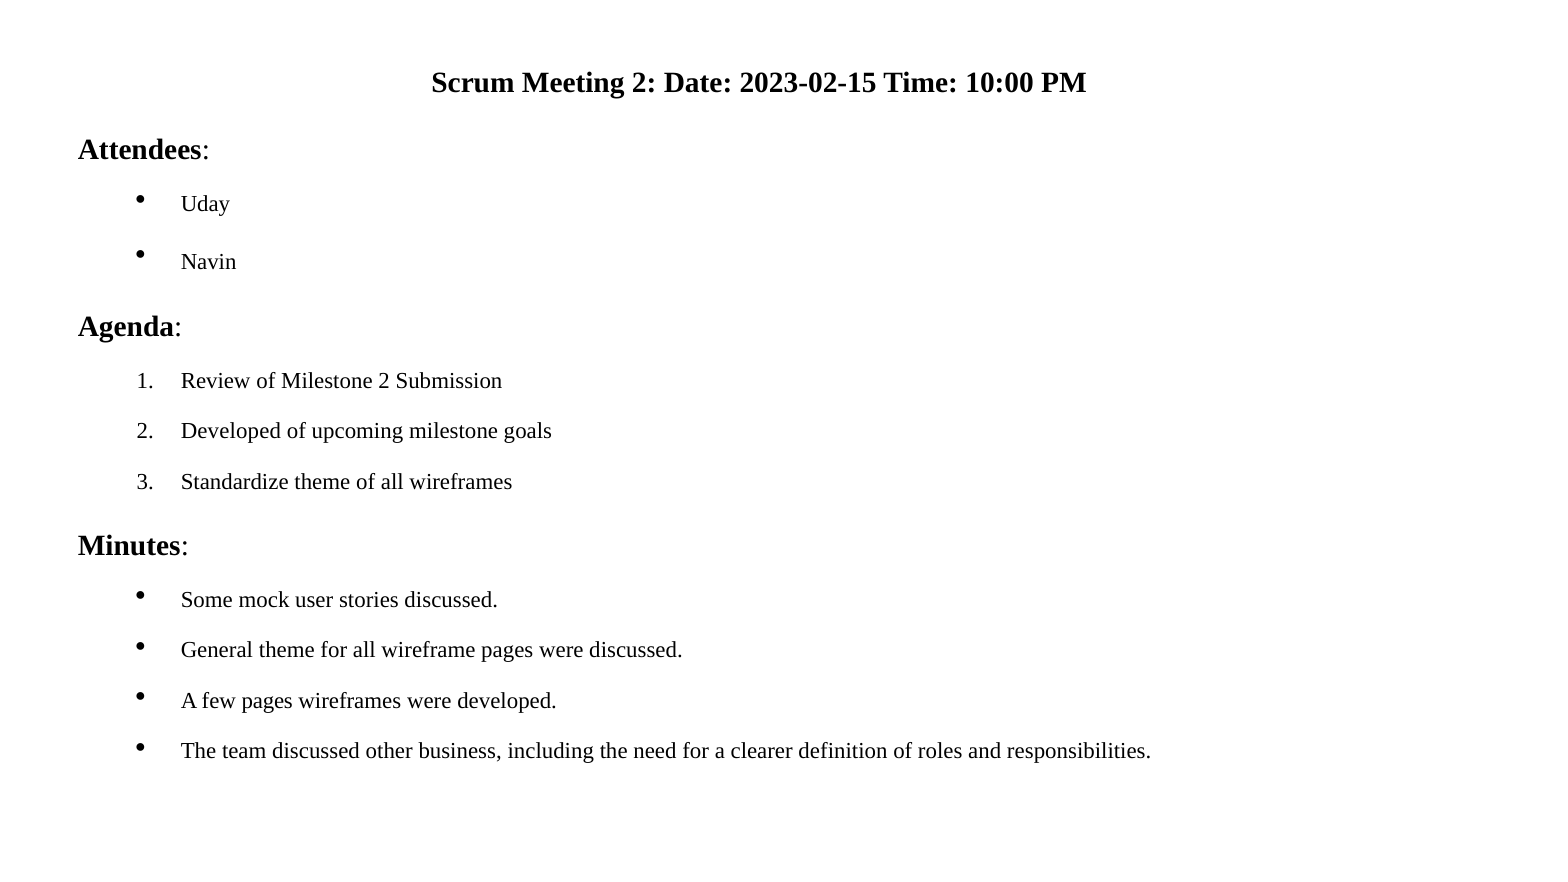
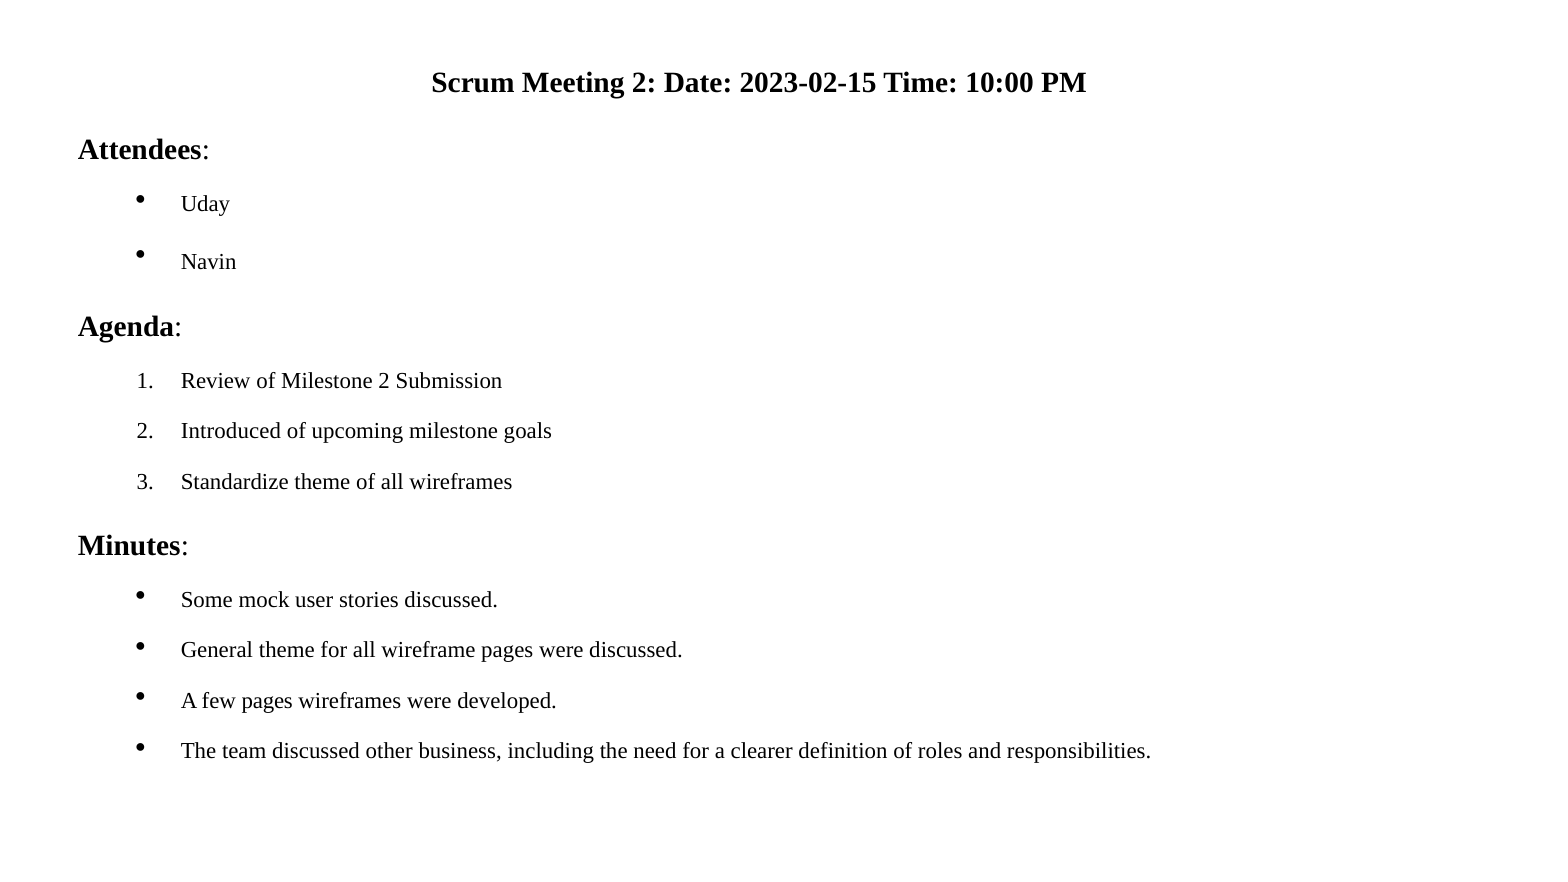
2 Developed: Developed -> Introduced
